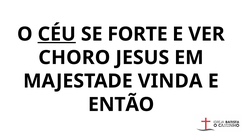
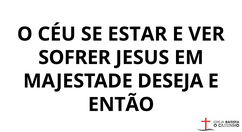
CÉU underline: present -> none
FORTE: FORTE -> ESTAR
CHORO: CHORO -> SOFRER
VINDA: VINDA -> DESEJA
